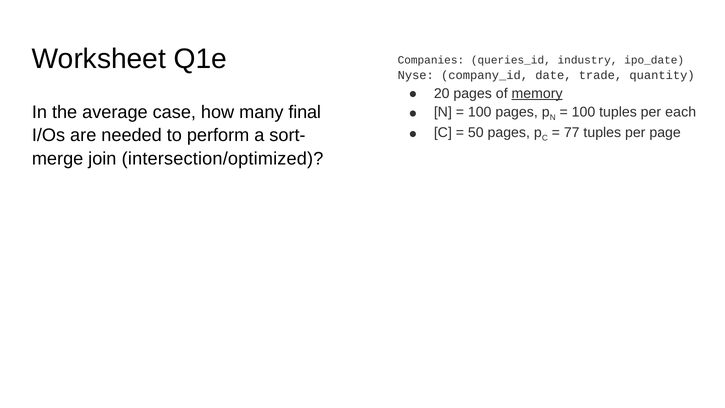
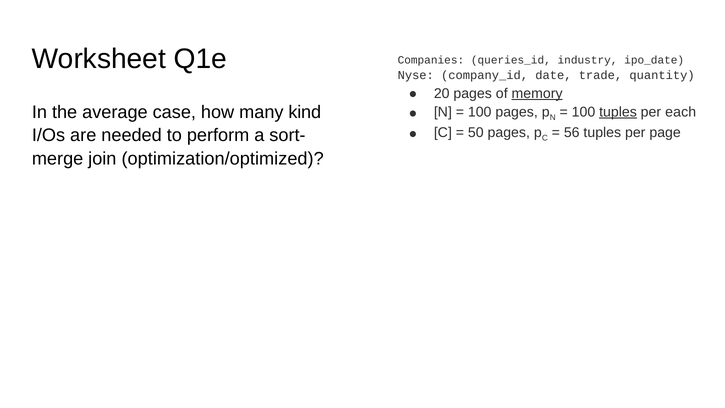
final: final -> kind
tuples at (618, 112) underline: none -> present
77: 77 -> 56
intersection/optimized: intersection/optimized -> optimization/optimized
